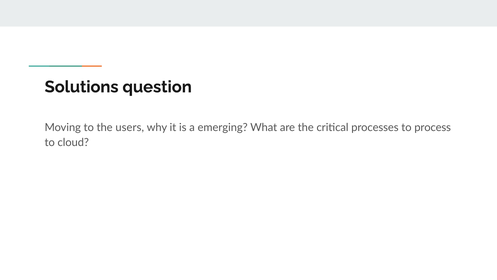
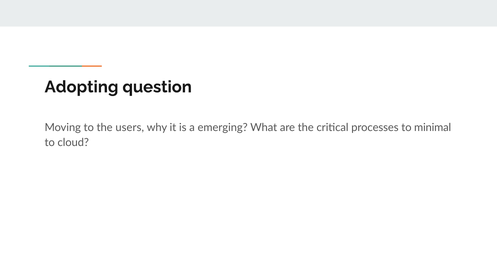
Solutions: Solutions -> Adopting
process: process -> minimal
